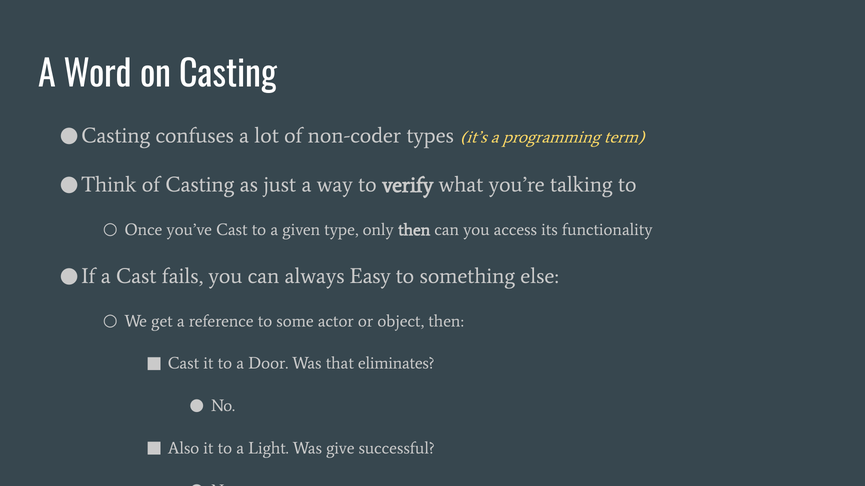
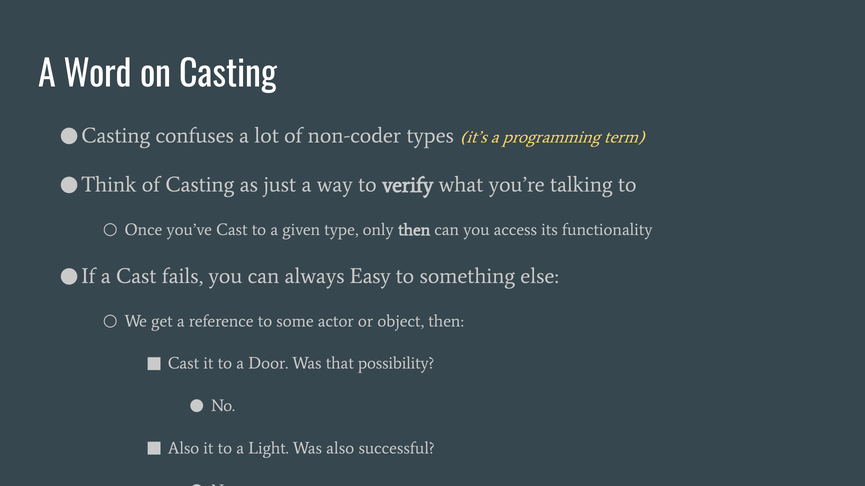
eliminates: eliminates -> possibility
Was give: give -> also
